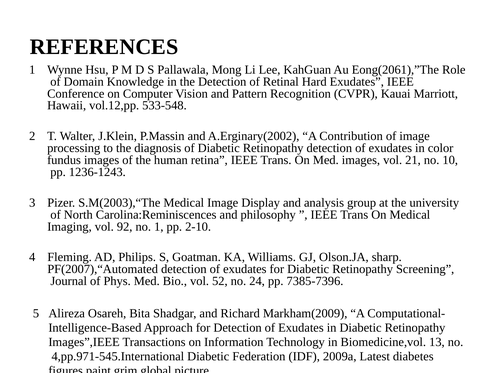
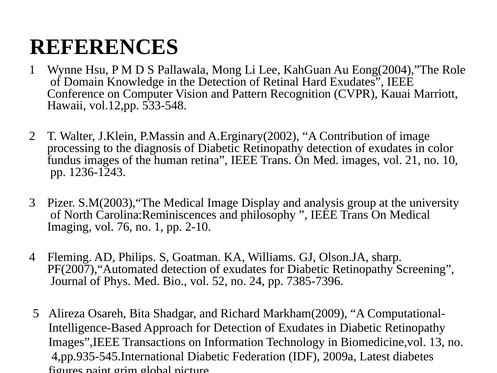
Eong(2061),”The: Eong(2061),”The -> Eong(2004),”The
92: 92 -> 76
4,pp.971-545.International: 4,pp.971-545.International -> 4,pp.935-545.International
